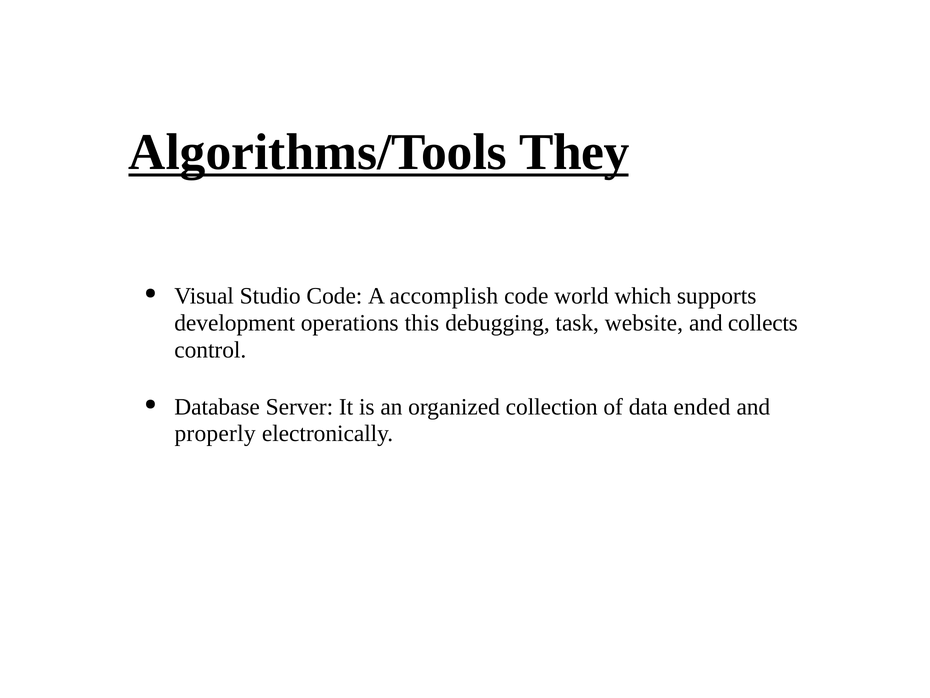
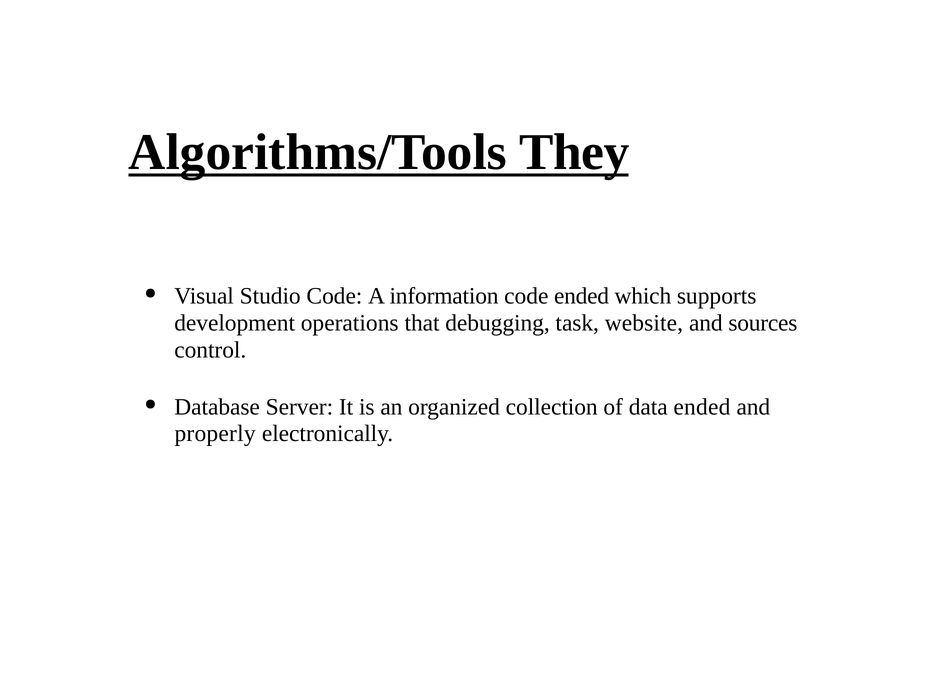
accomplish: accomplish -> information
code world: world -> ended
this: this -> that
collects: collects -> sources
